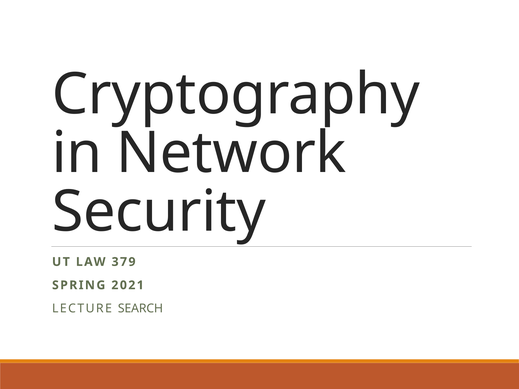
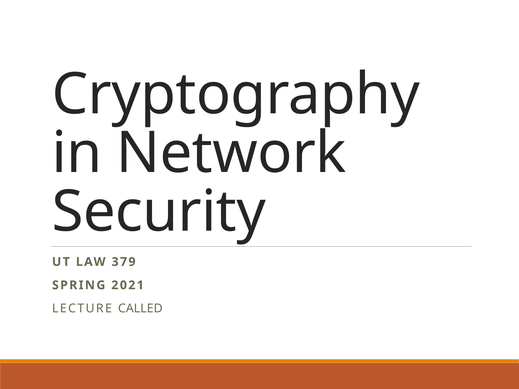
SEARCH: SEARCH -> CALLED
